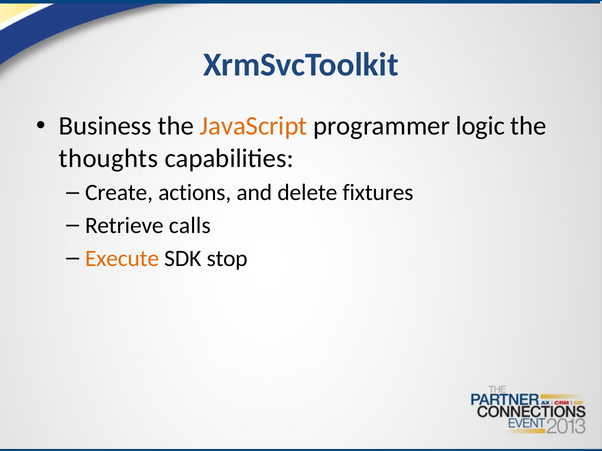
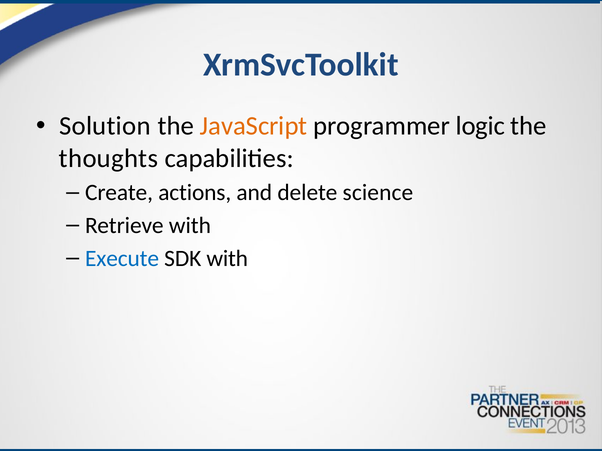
Business: Business -> Solution
fixtures: fixtures -> science
Retrieve calls: calls -> with
Execute colour: orange -> blue
SDK stop: stop -> with
